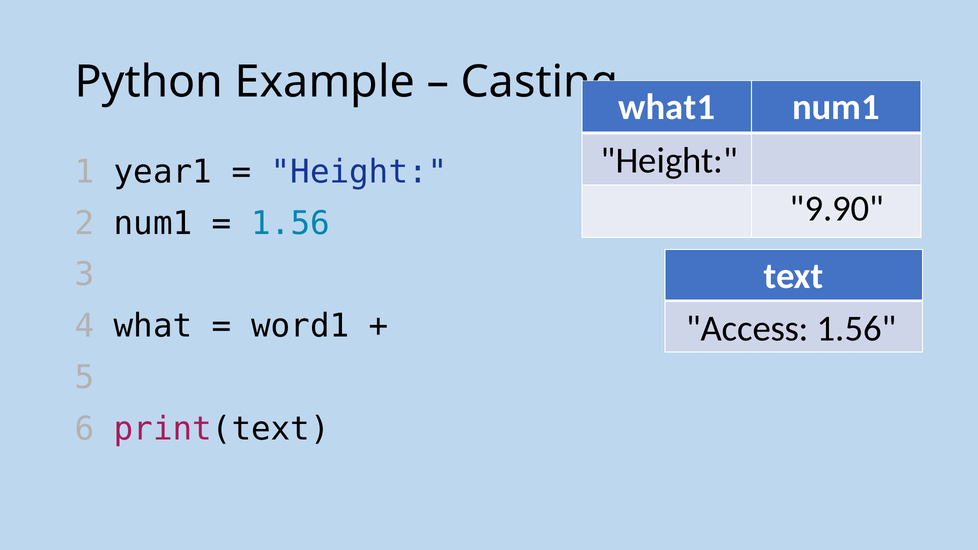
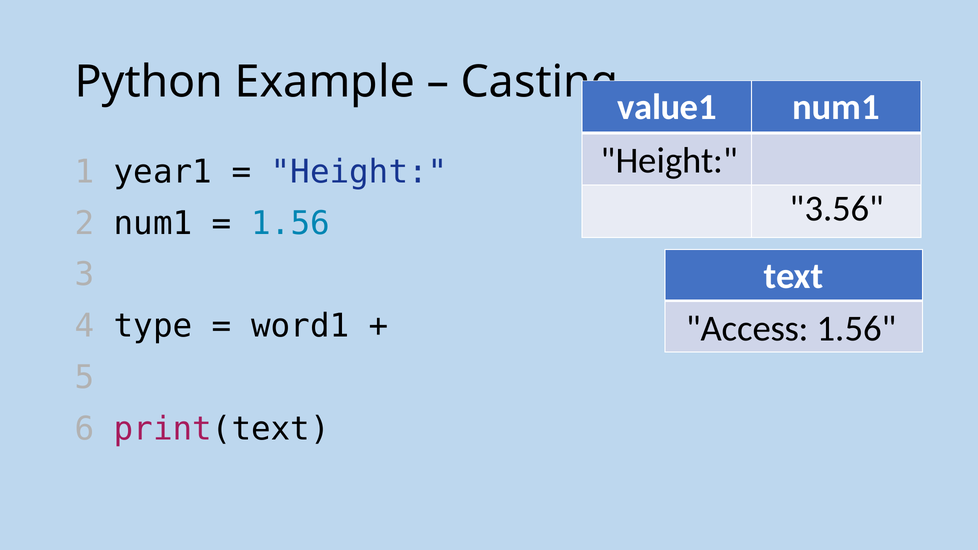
what1: what1 -> value1
9.90: 9.90 -> 3.56
what: what -> type
